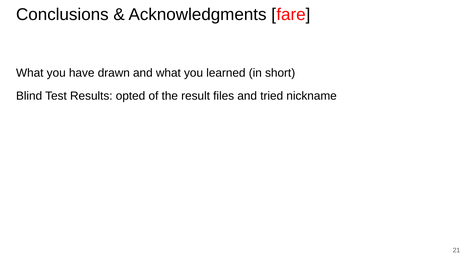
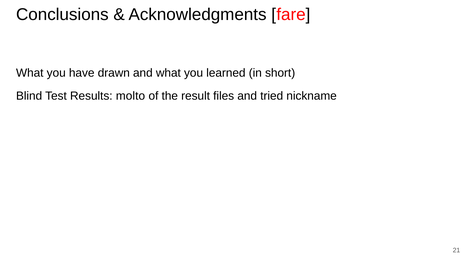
opted: opted -> molto
